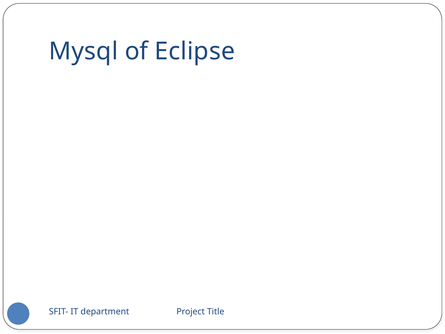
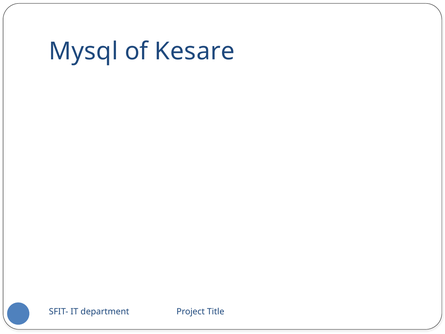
Eclipse: Eclipse -> Kesare
